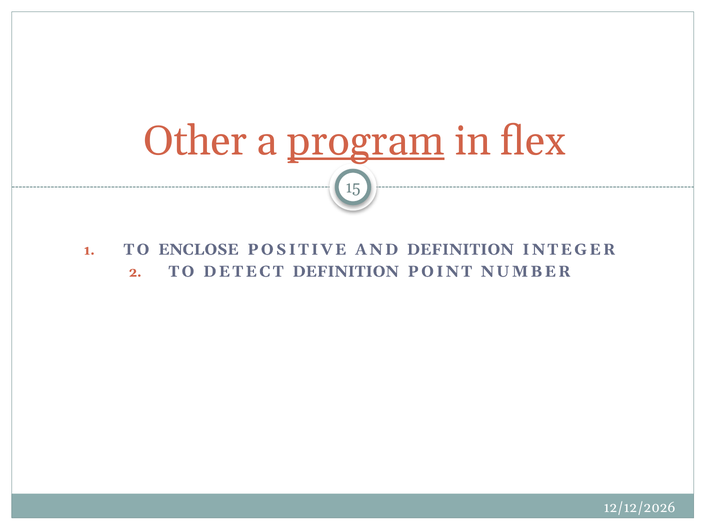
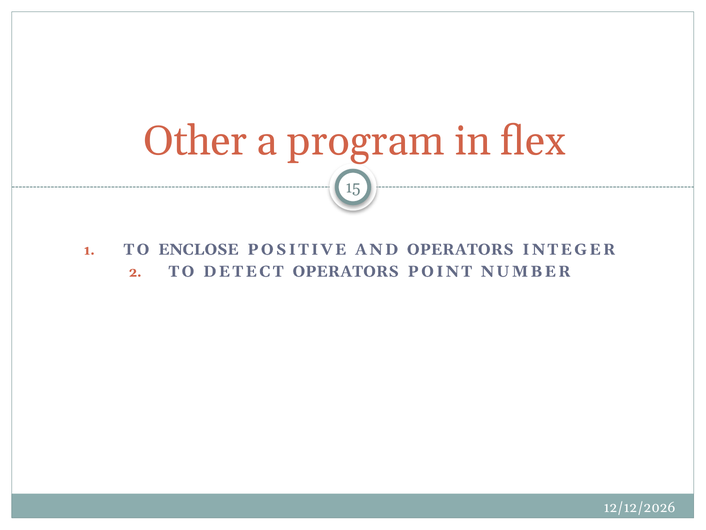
program underline: present -> none
AND DEFINITION: DEFINITION -> OPERATORS
DETECT DEFINITION: DEFINITION -> OPERATORS
